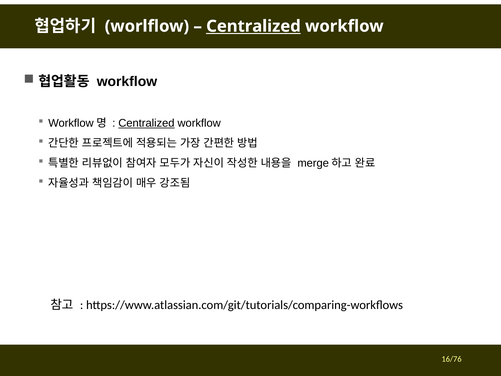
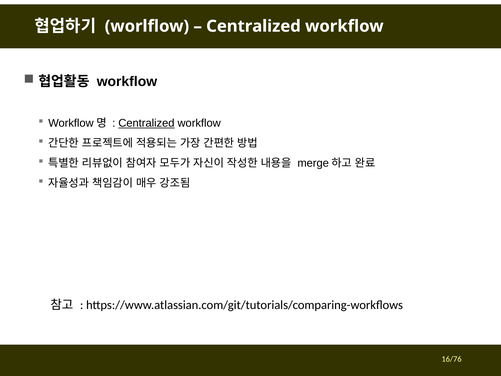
Centralized at (253, 26) underline: present -> none
